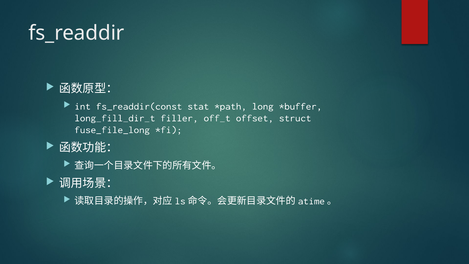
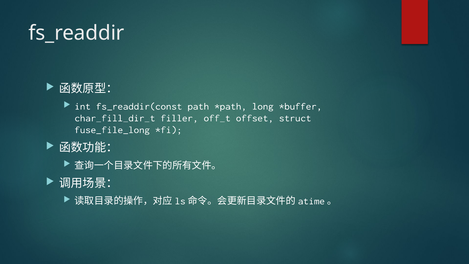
stat: stat -> path
long_fill_dir_t: long_fill_dir_t -> char_fill_dir_t
